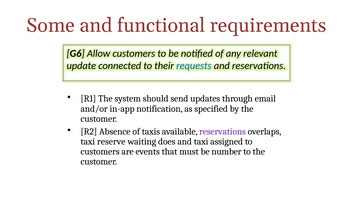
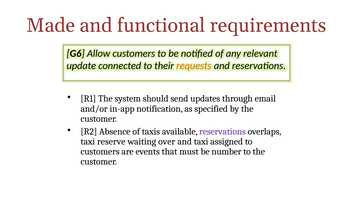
Some: Some -> Made
requests colour: blue -> orange
does: does -> over
